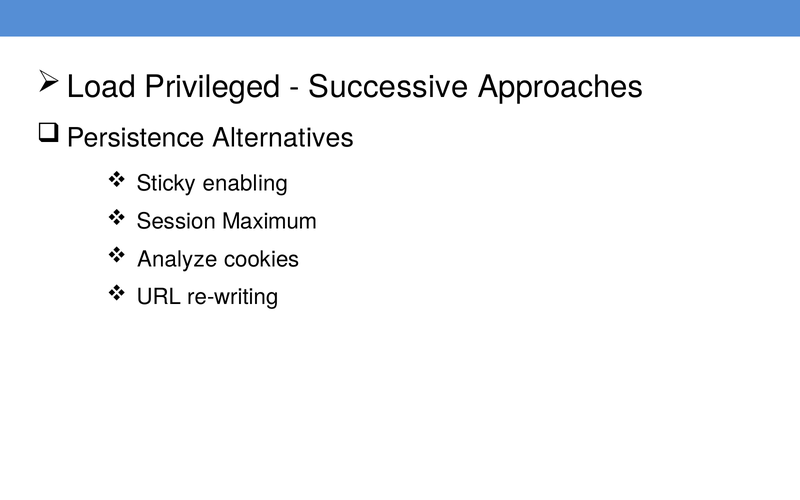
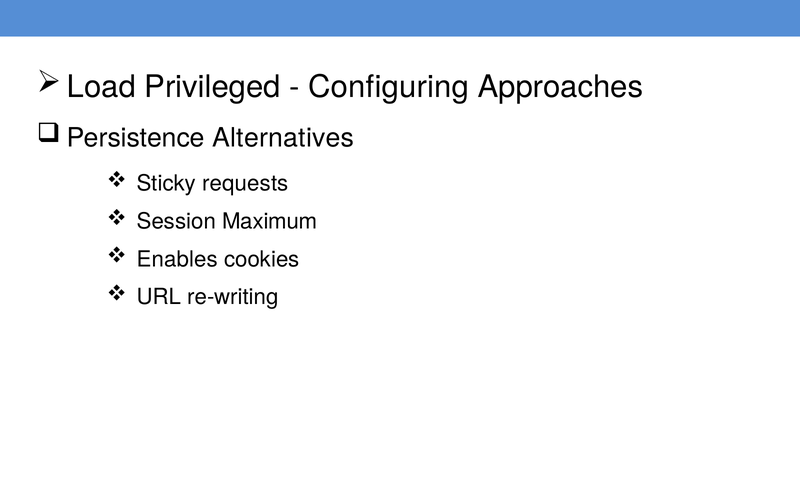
Successive: Successive -> Configuring
enabling: enabling -> requests
Analyze: Analyze -> Enables
